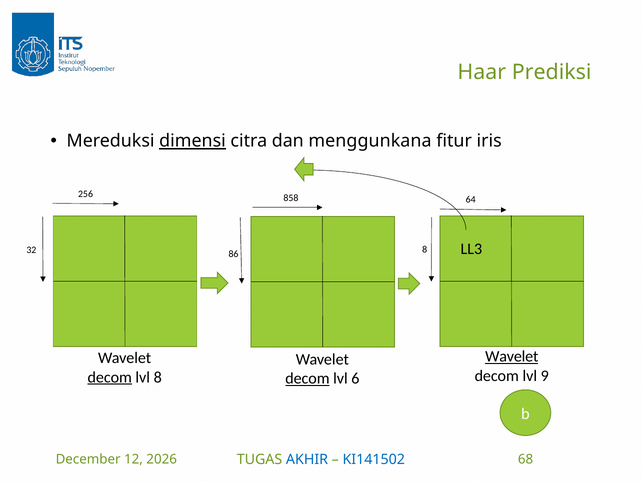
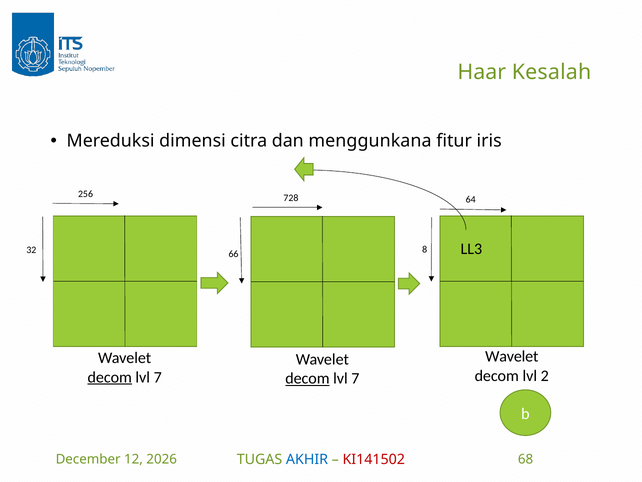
Prediksi: Prediksi -> Kesalah
dimensi underline: present -> none
858: 858 -> 728
86: 86 -> 66
Wavelet at (512, 356) underline: present -> none
9: 9 -> 2
8 at (158, 377): 8 -> 7
6 at (355, 378): 6 -> 7
KI141502 colour: blue -> red
